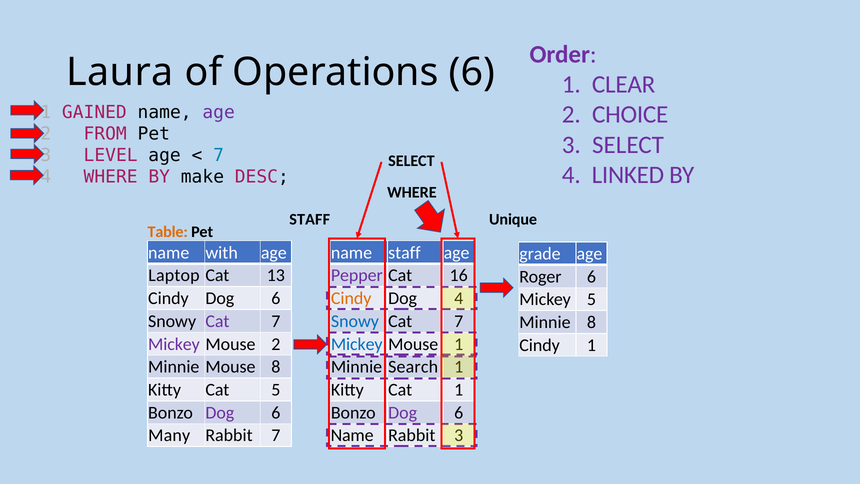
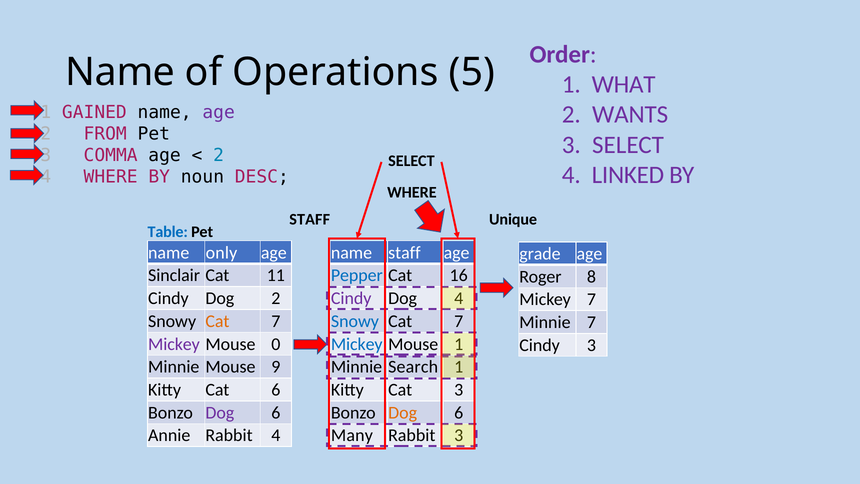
Laura at (120, 72): Laura -> Name
Operations 6: 6 -> 5
CLEAR: CLEAR -> WHAT
CHOICE: CHOICE -> WANTS
LEVEL: LEVEL -> COMMA
7 at (219, 155): 7 -> 2
make: make -> noun
Table colour: orange -> blue
with: with -> only
Laptop: Laptop -> Sinclair
13: 13 -> 11
Pepper colour: purple -> blue
Roger 6: 6 -> 8
Cindy Dog 6: 6 -> 2
Cindy at (351, 298) colour: orange -> purple
Mickey 5: 5 -> 7
Cat at (217, 321) colour: purple -> orange
Minnie 8: 8 -> 7
Mouse 2: 2 -> 0
Cindy 1: 1 -> 3
Mouse 8: 8 -> 9
Cat 5: 5 -> 6
Cat 1: 1 -> 3
Dog at (403, 412) colour: purple -> orange
Many: Many -> Annie
Rabbit 7: 7 -> 4
Name at (352, 435): Name -> Many
